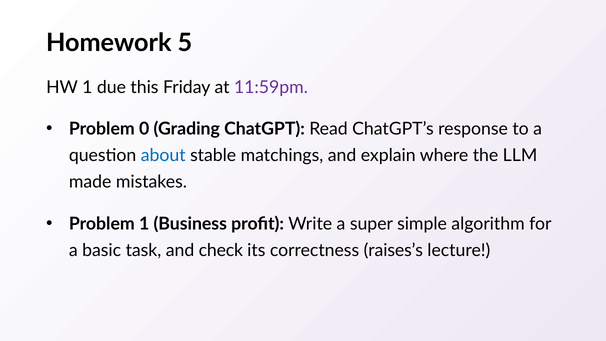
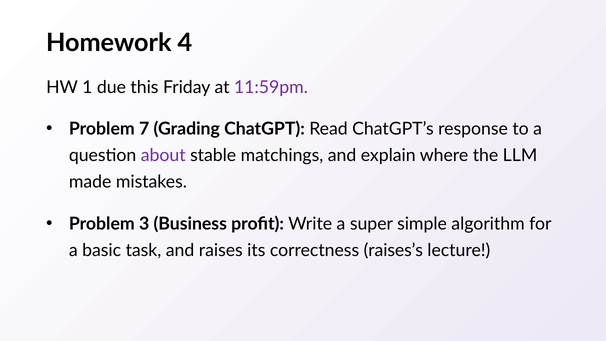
5: 5 -> 4
0: 0 -> 7
about colour: blue -> purple
Problem 1: 1 -> 3
check: check -> raises
